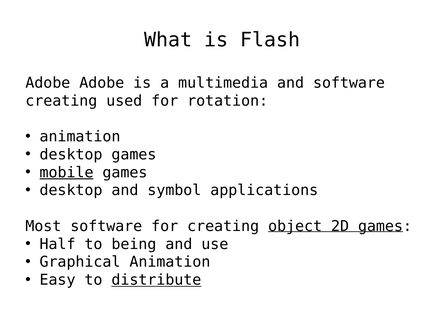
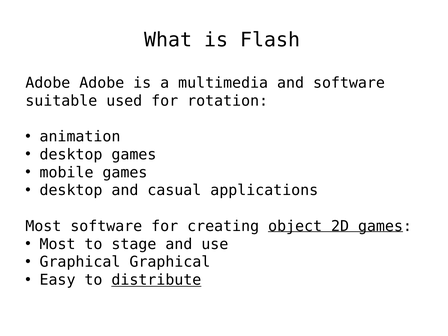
creating at (61, 101): creating -> suitable
mobile underline: present -> none
symbol: symbol -> casual
Half at (58, 244): Half -> Most
being: being -> stage
Graphical Animation: Animation -> Graphical
